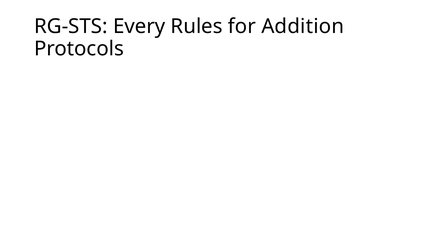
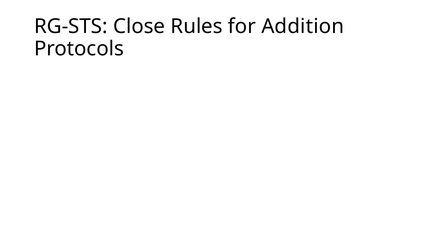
Every: Every -> Close
